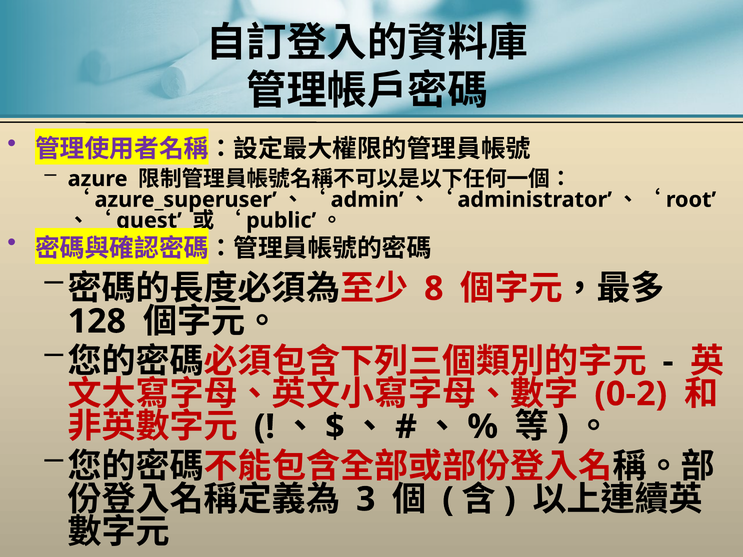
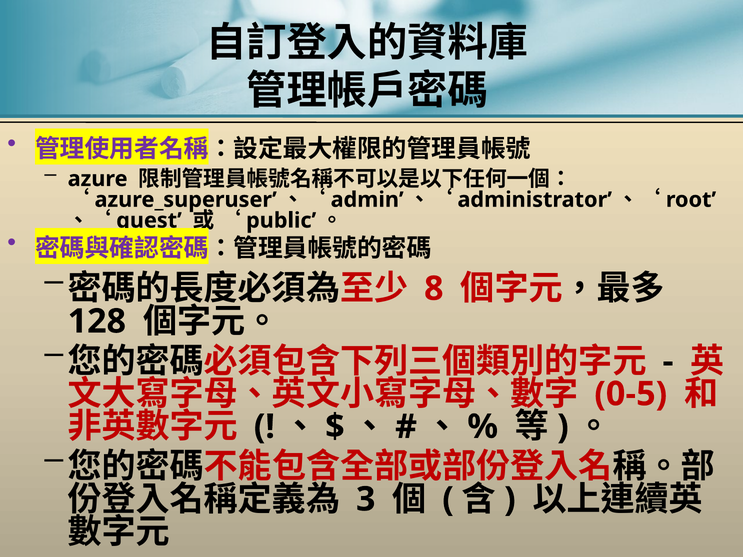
0-2: 0-2 -> 0-5
